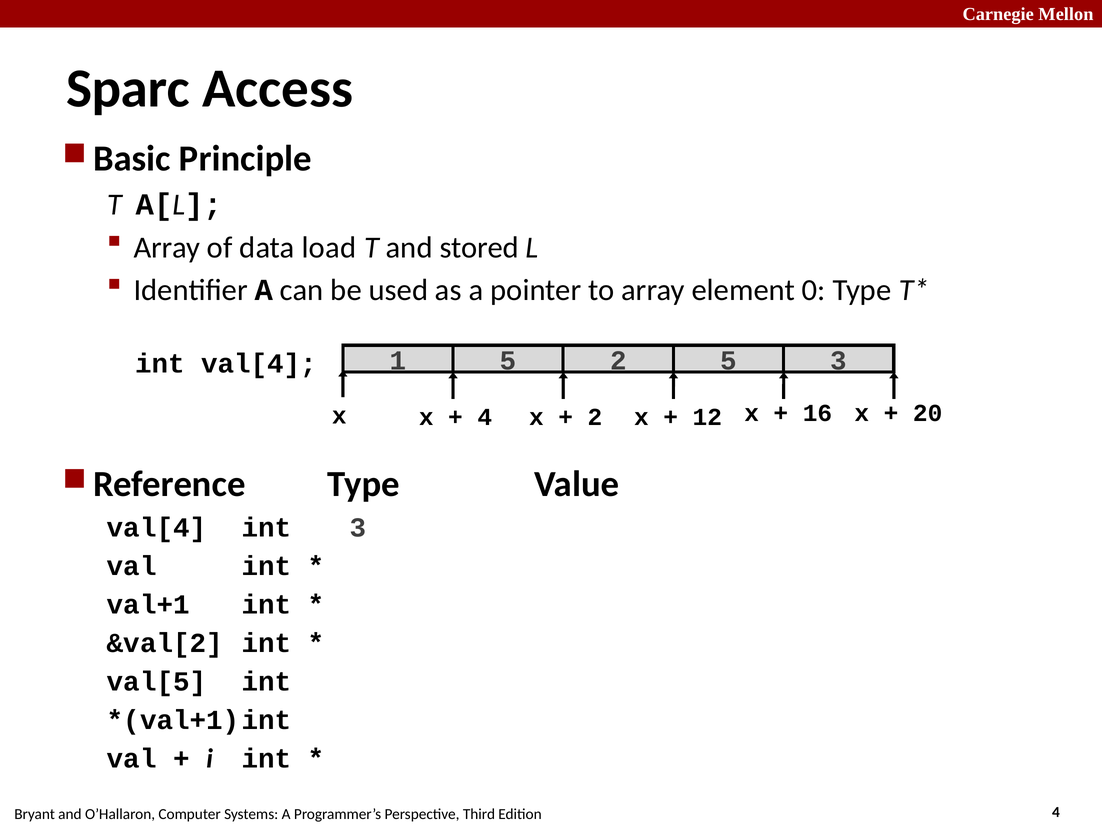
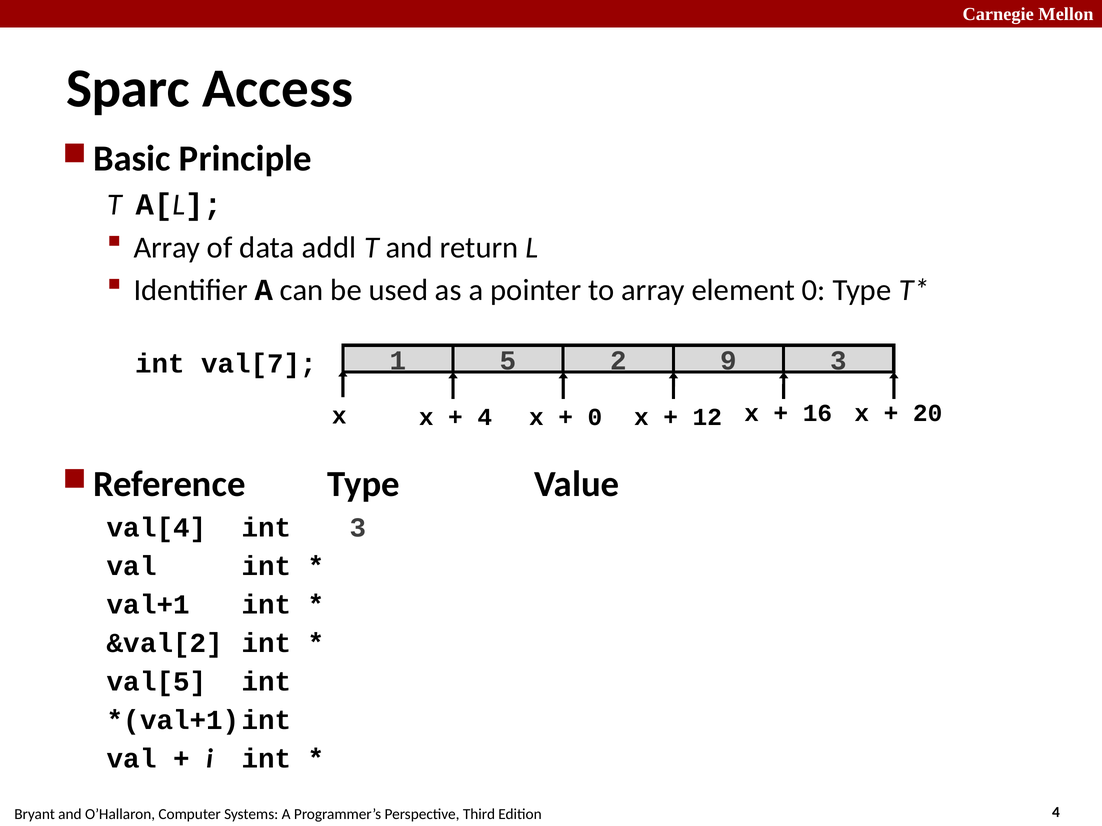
load: load -> addl
stored: stored -> return
int val[4: val[4 -> val[7
2 5: 5 -> 9
2 at (595, 417): 2 -> 0
